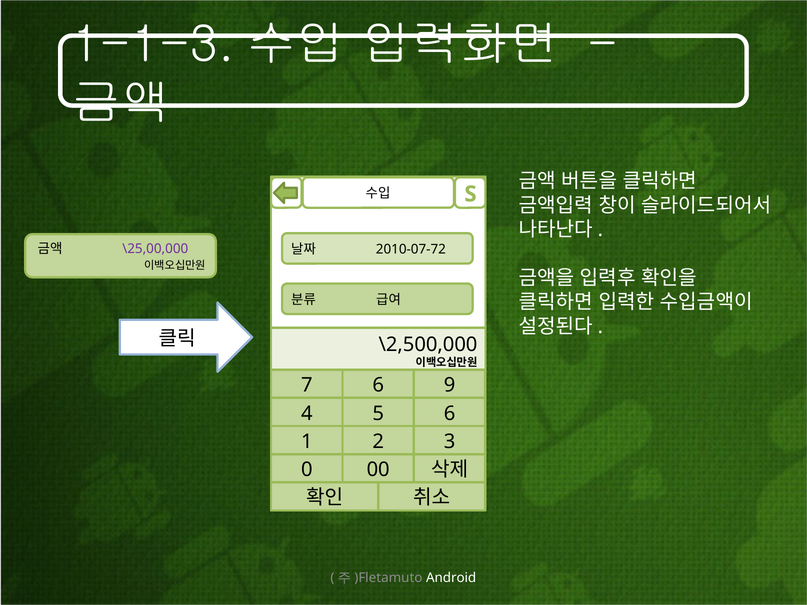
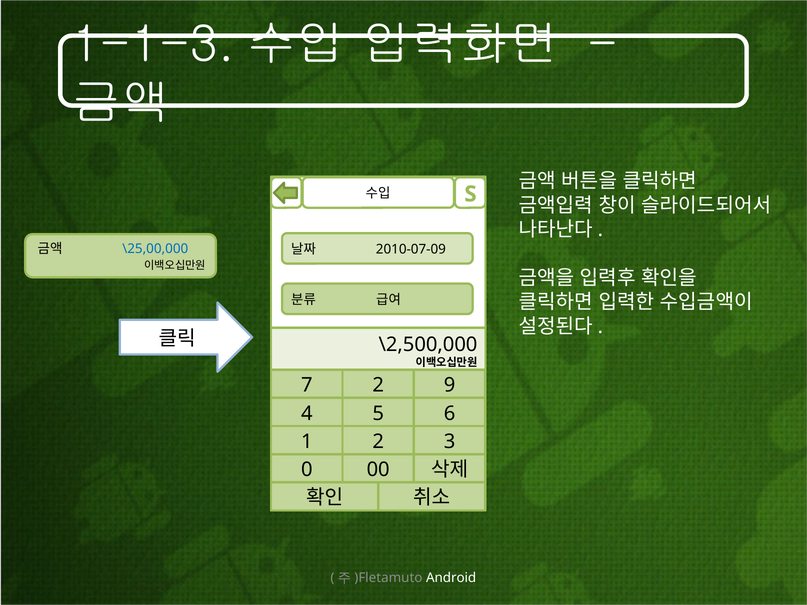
\25,00,000 at (155, 249) colour: purple -> blue
2010-07-72: 2010-07-72 -> 2010-07-09
7 6: 6 -> 2
